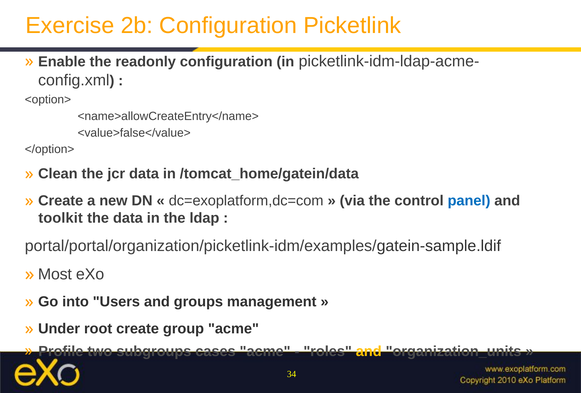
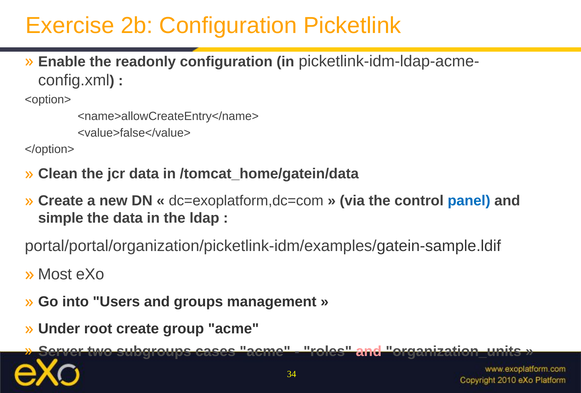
toolkit: toolkit -> simple
Profile: Profile -> Server
and at (369, 352) colour: yellow -> pink
